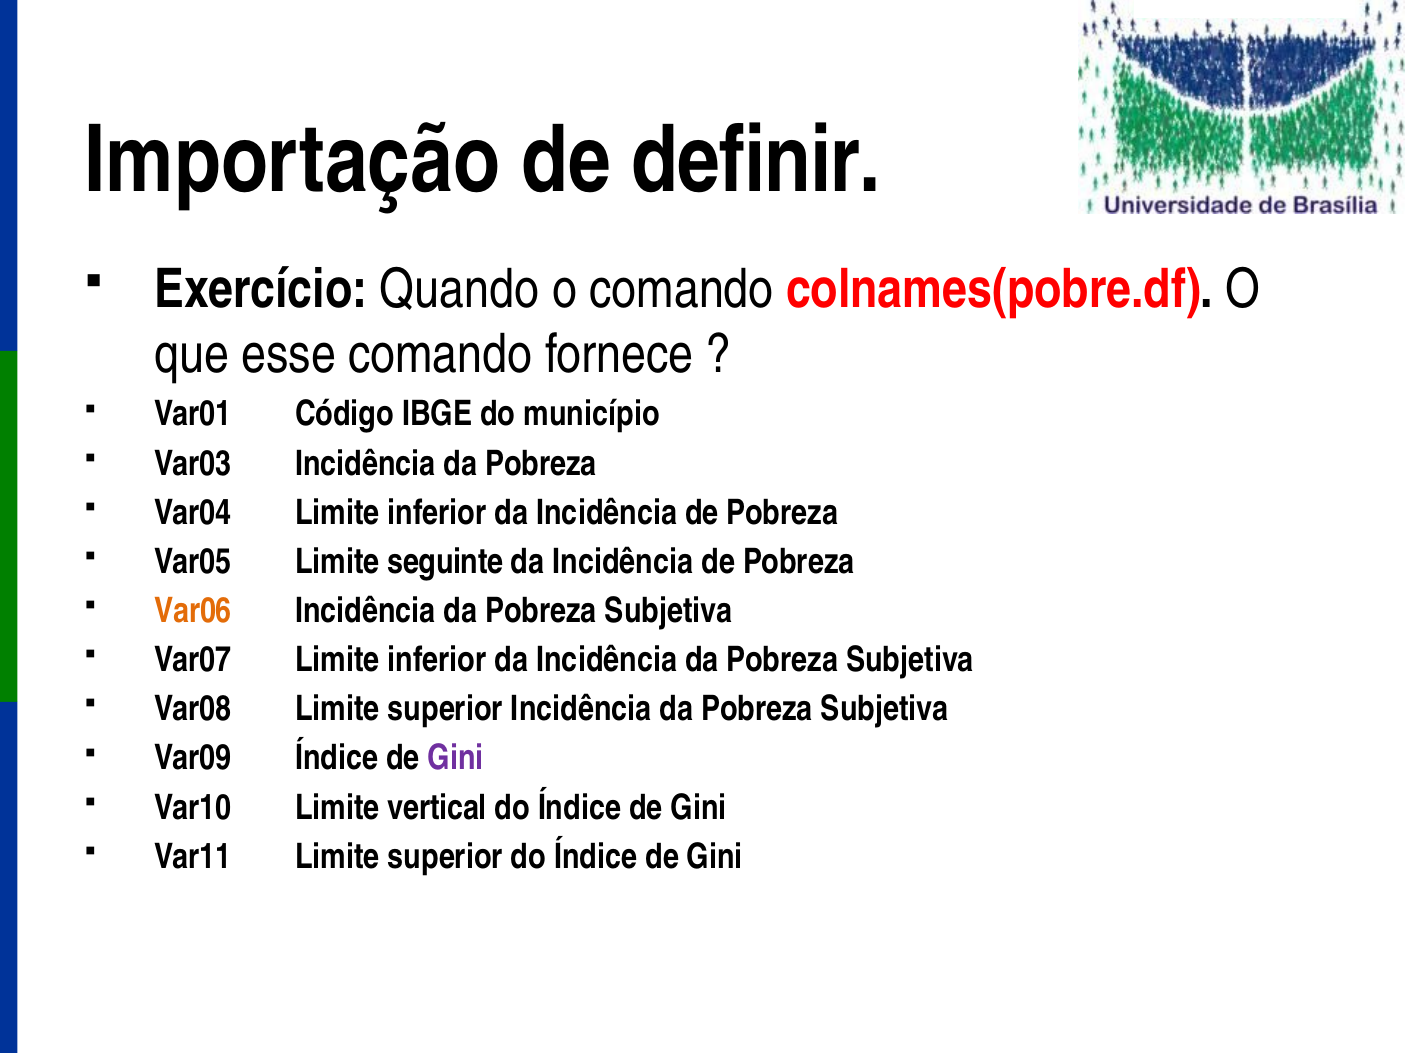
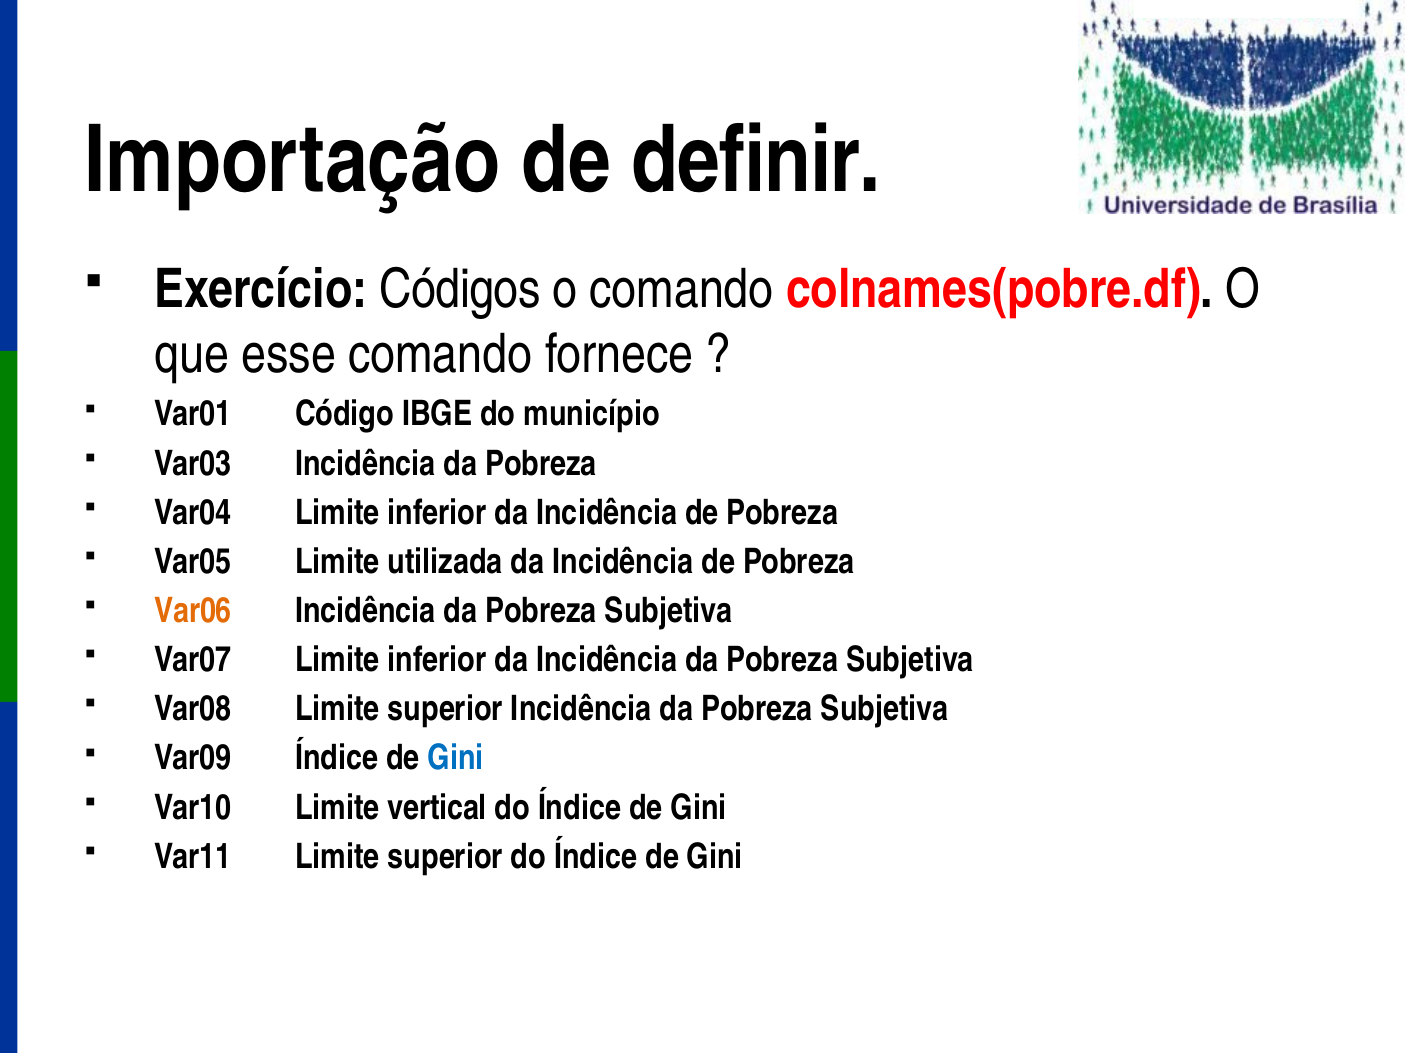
Quando: Quando -> Códigos
seguinte: seguinte -> utilizada
Gini at (456, 759) colour: purple -> blue
